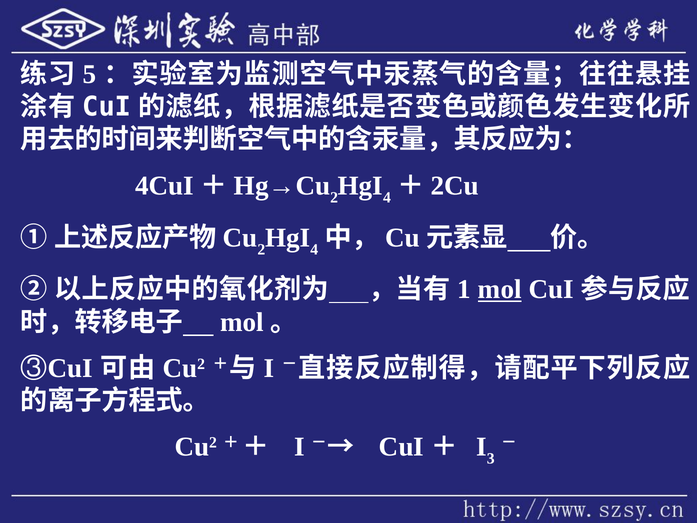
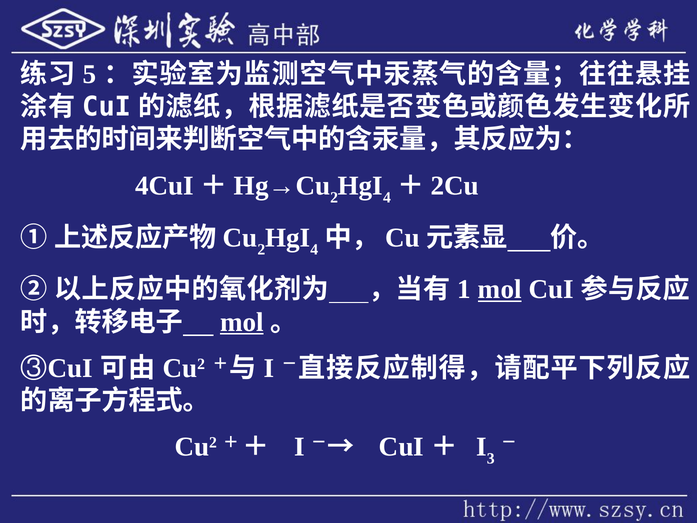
mol at (242, 322) underline: none -> present
